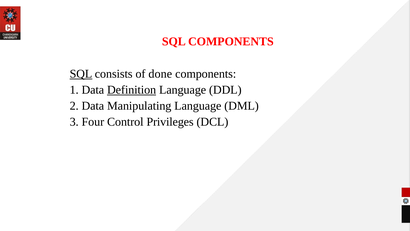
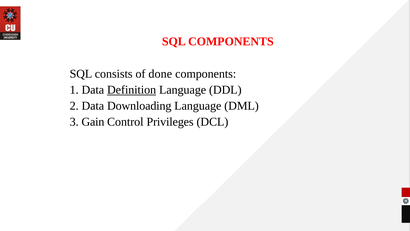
SQL at (81, 74) underline: present -> none
Manipulating: Manipulating -> Downloading
Four: Four -> Gain
